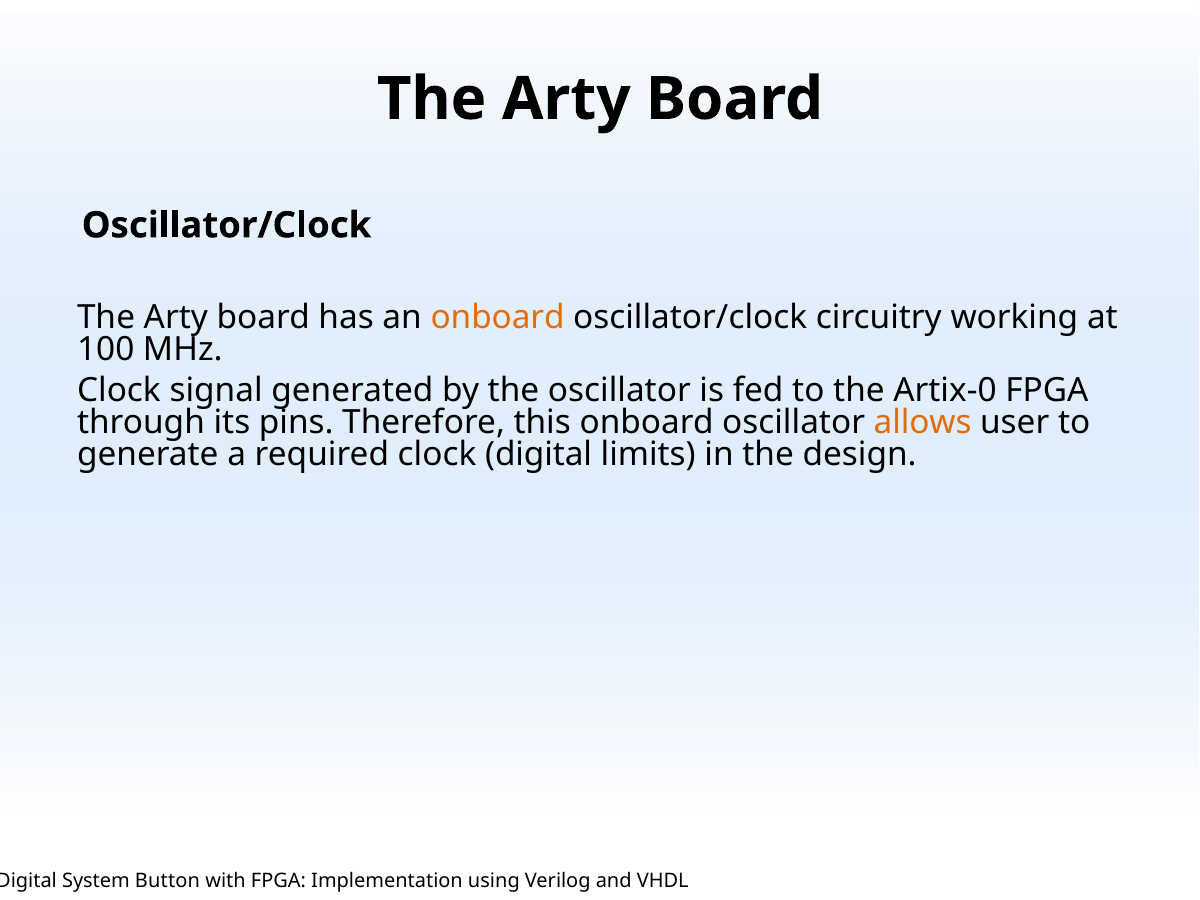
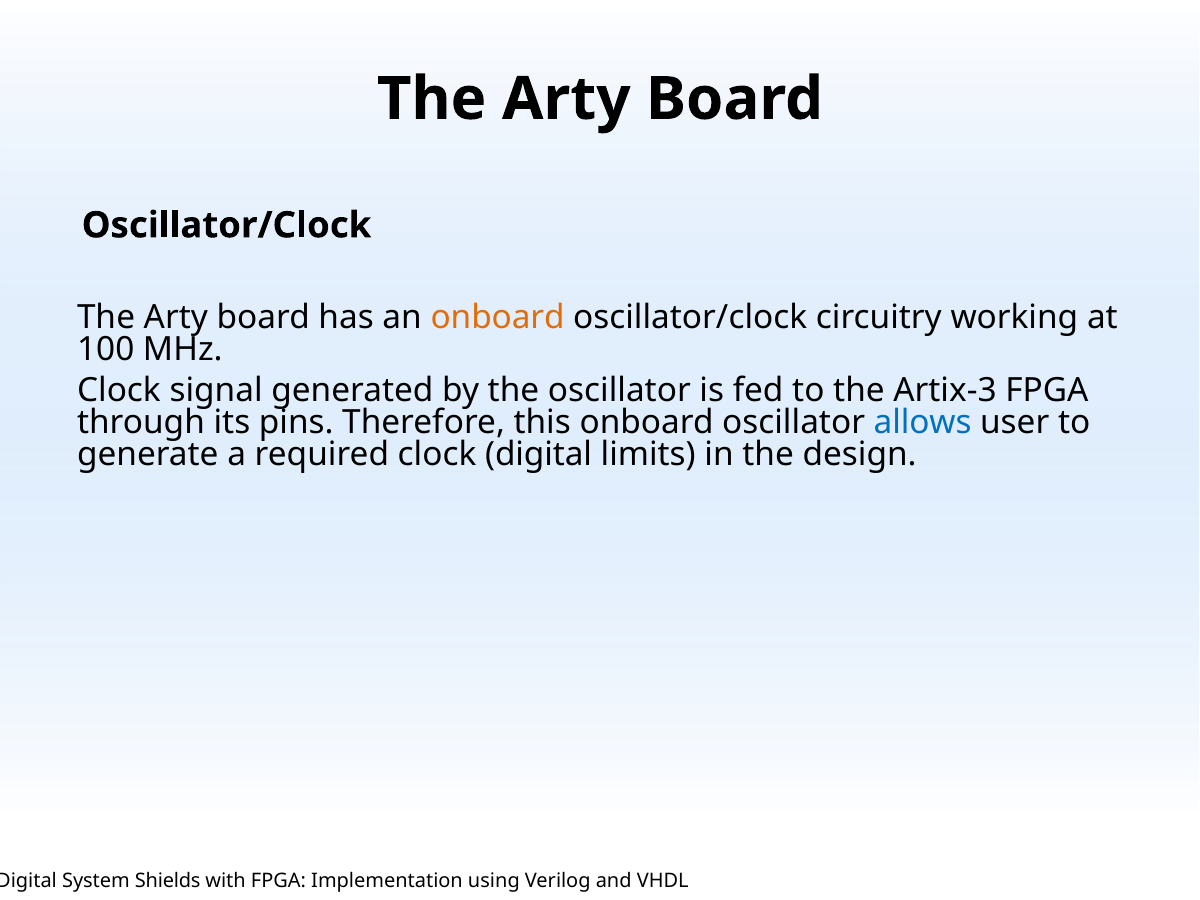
Artix-0: Artix-0 -> Artix-3
allows colour: orange -> blue
Button: Button -> Shields
